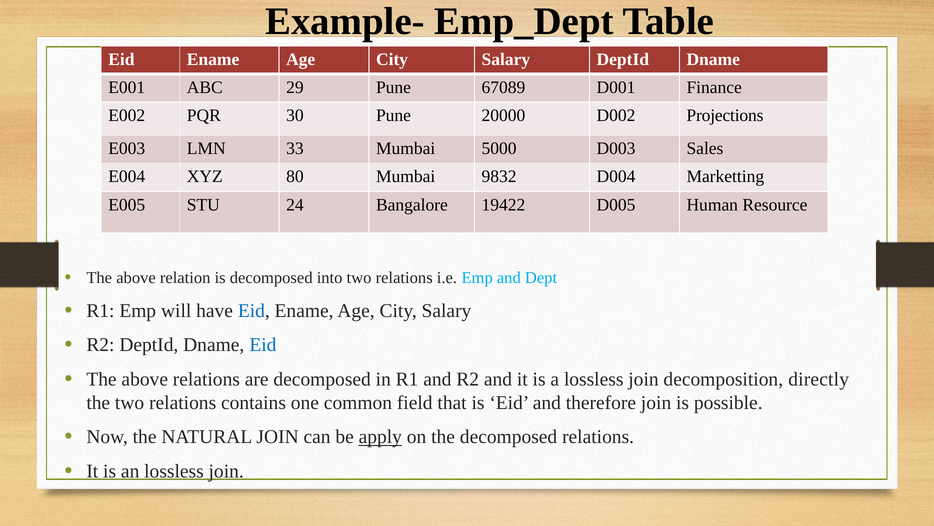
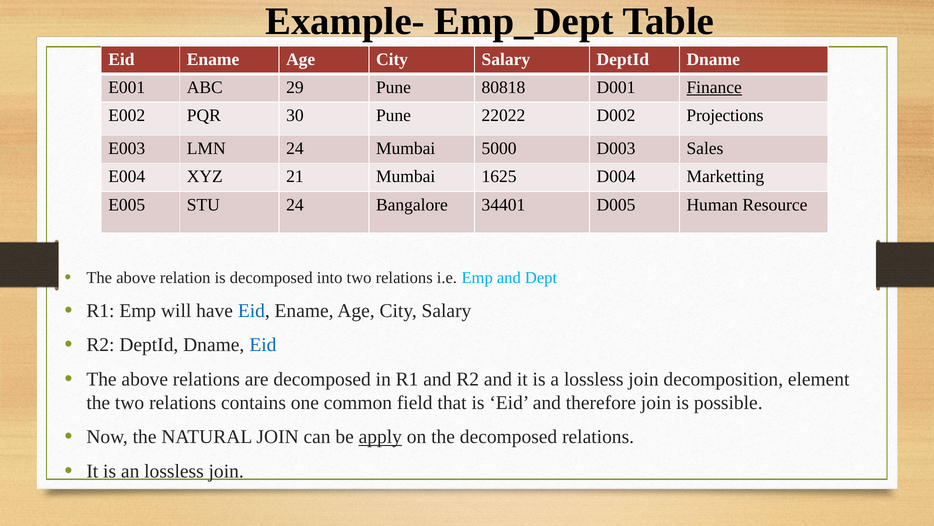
67089: 67089 -> 80818
Finance underline: none -> present
20000: 20000 -> 22022
LMN 33: 33 -> 24
80: 80 -> 21
9832: 9832 -> 1625
19422: 19422 -> 34401
directly: directly -> element
